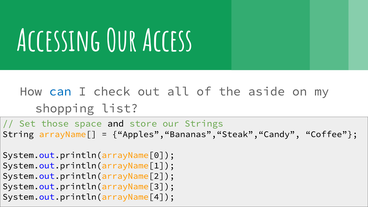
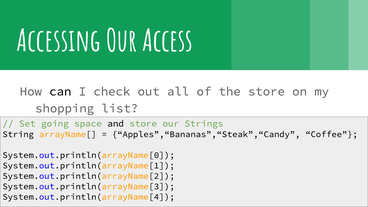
can colour: blue -> black
the aside: aside -> store
those: those -> going
